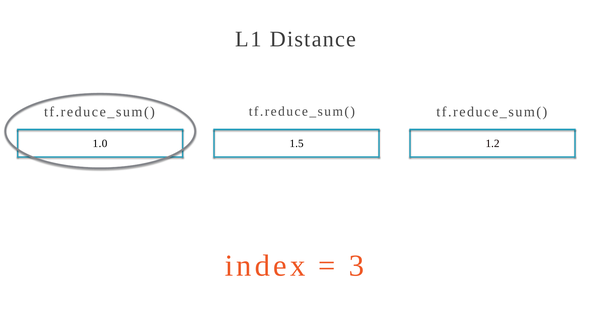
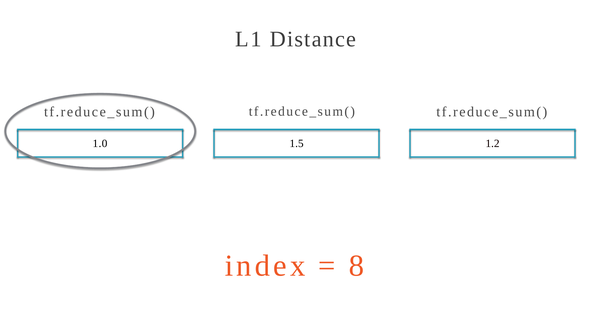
3: 3 -> 8
